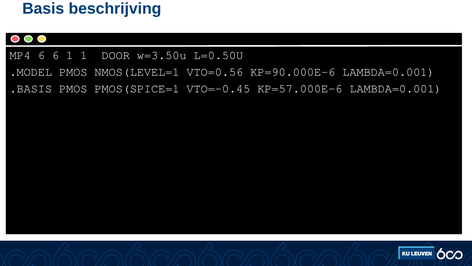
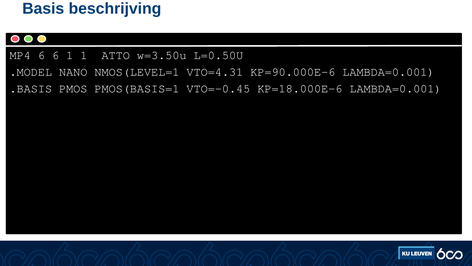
DOOR: DOOR -> ATTO
.MODEL PMOS: PMOS -> NANO
VTO=0.56: VTO=0.56 -> VTO=4.31
PMOS(SPICE=1: PMOS(SPICE=1 -> PMOS(BASIS=1
KP=57.000E-6: KP=57.000E-6 -> KP=18.000E-6
